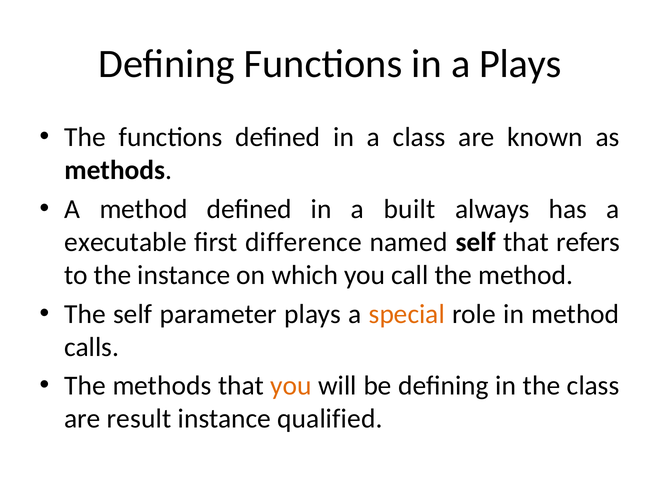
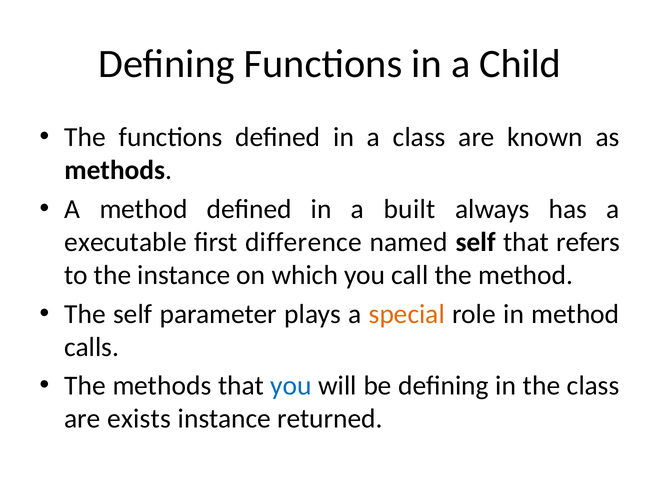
a Plays: Plays -> Child
you at (291, 386) colour: orange -> blue
result: result -> exists
qualified: qualified -> returned
